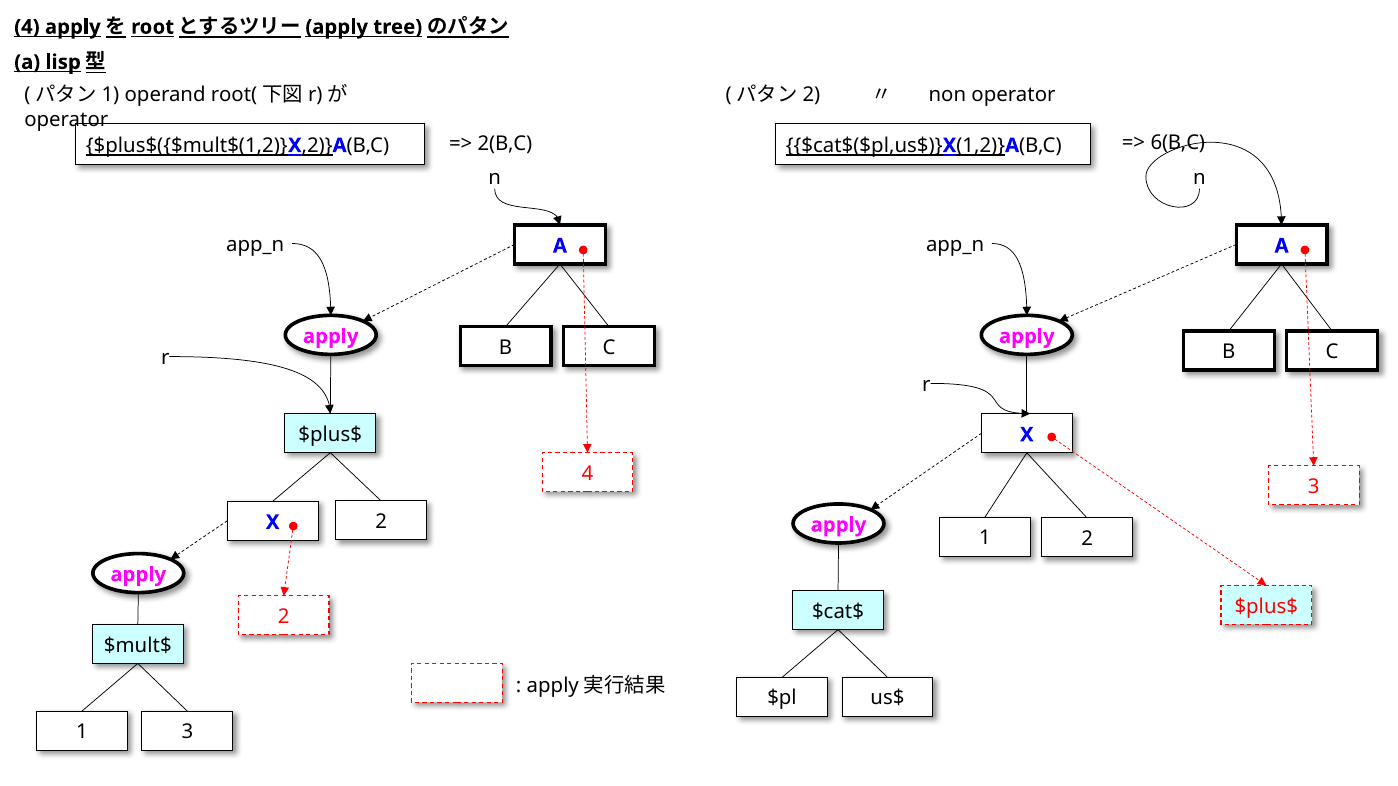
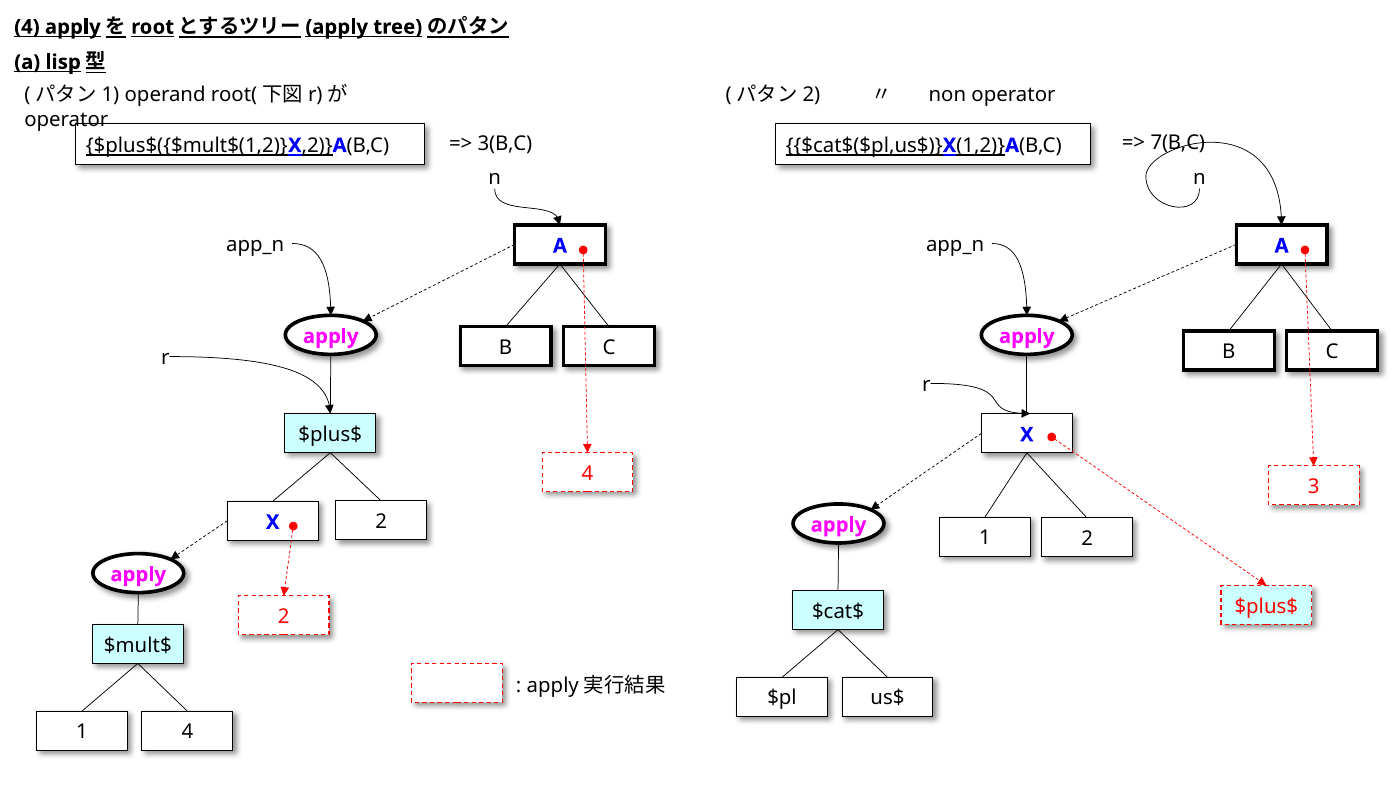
2(B,C: 2(B,C -> 3(B,C
6(B,C: 6(B,C -> 7(B,C
1 3: 3 -> 4
